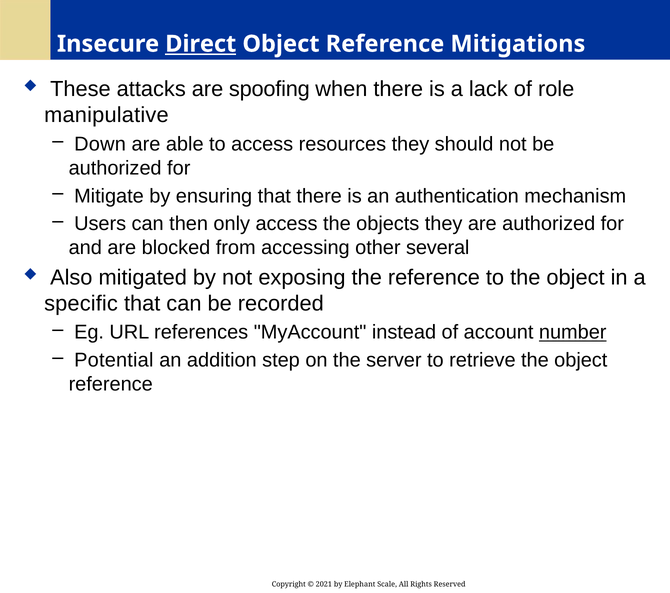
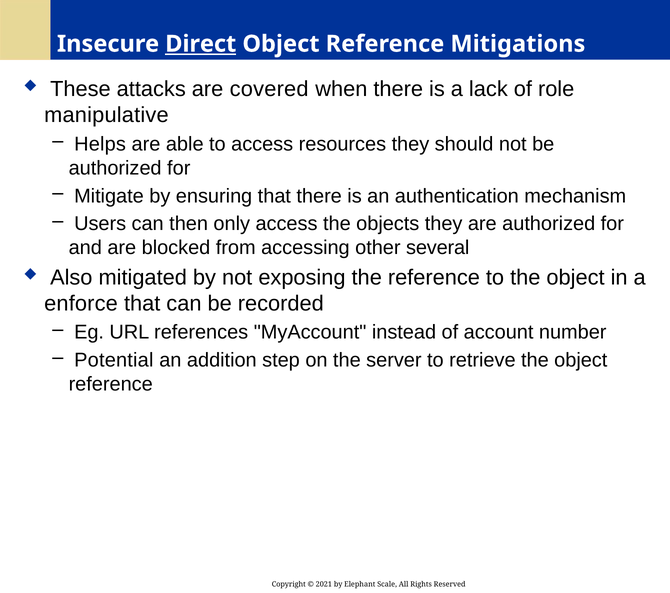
spoofing: spoofing -> covered
Down: Down -> Helps
specific: specific -> enforce
number underline: present -> none
